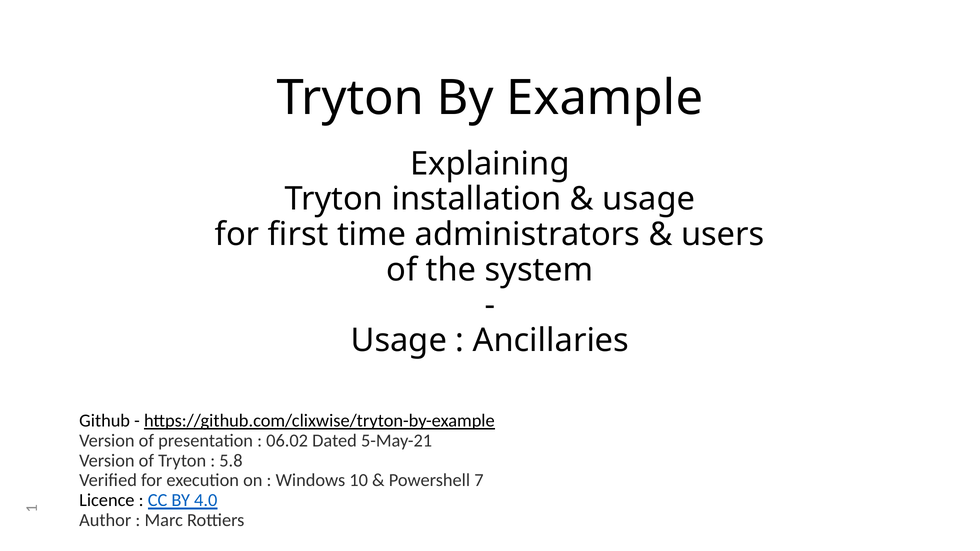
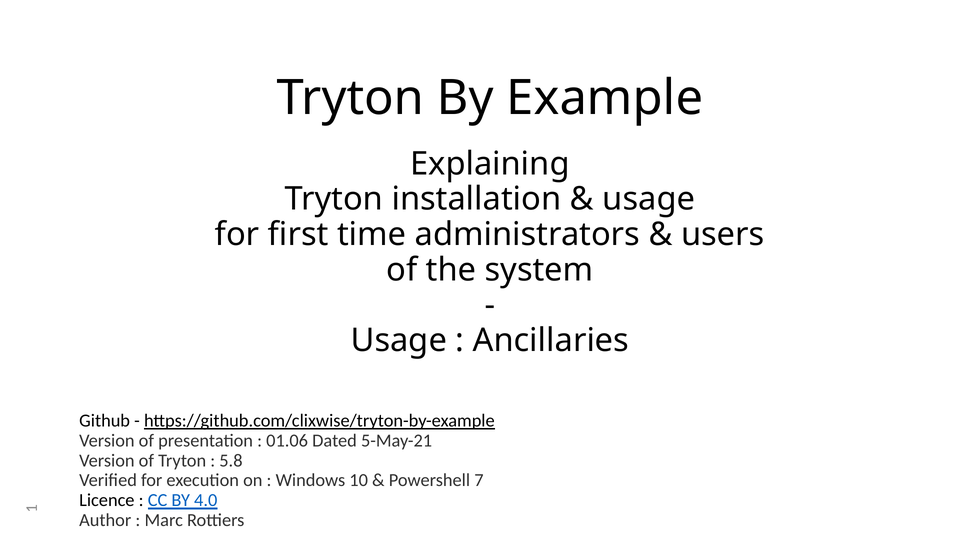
06.02: 06.02 -> 01.06
